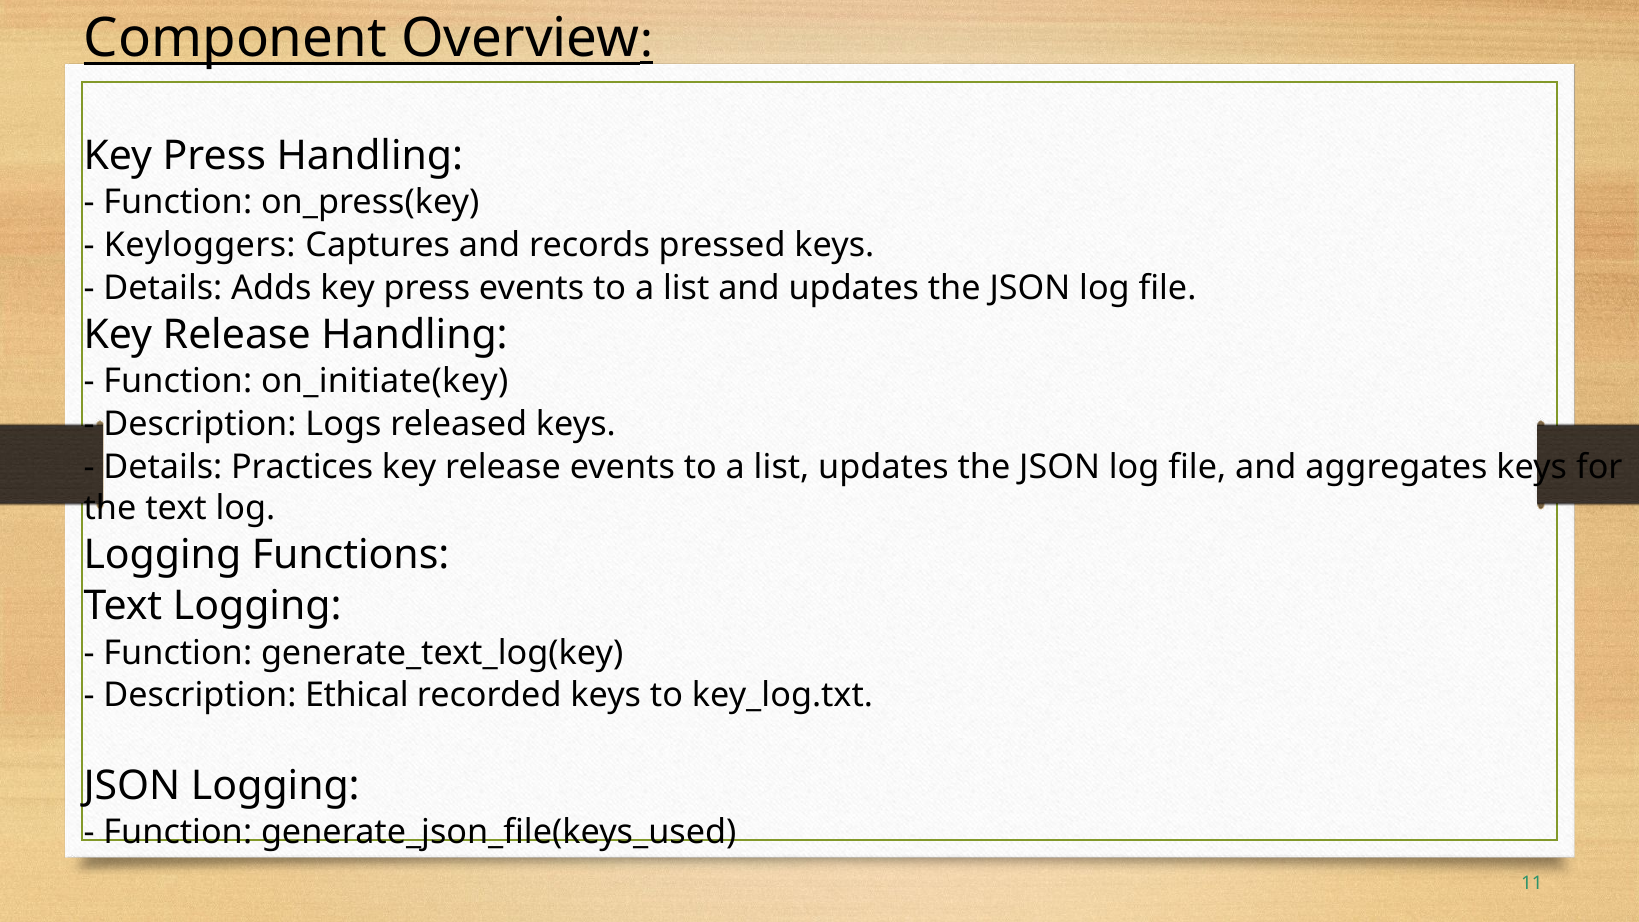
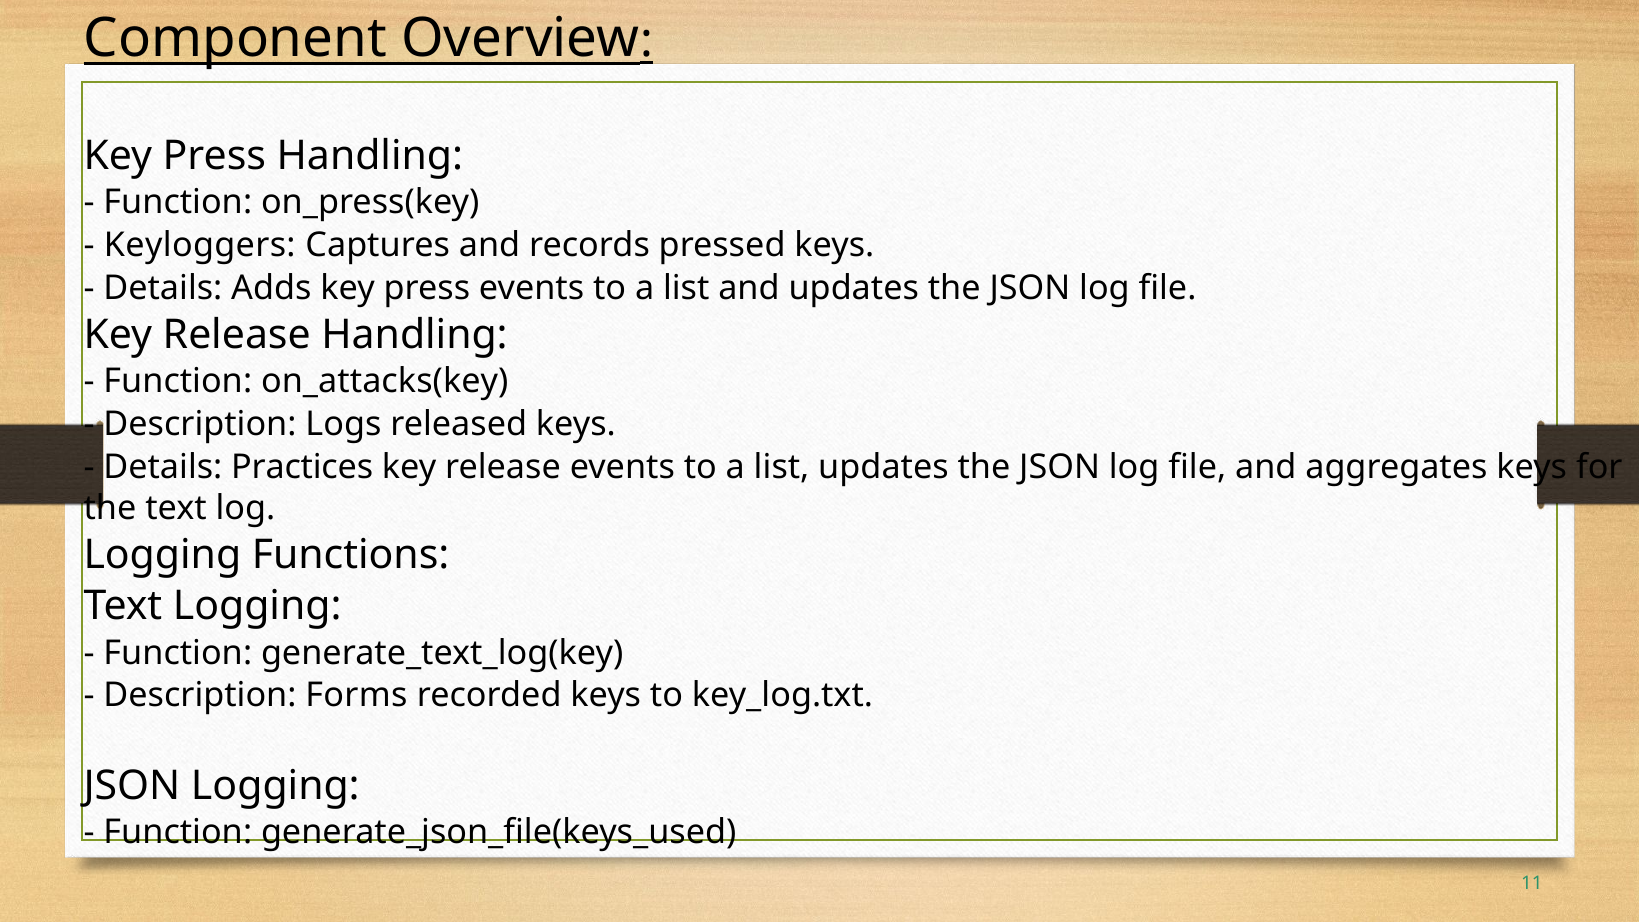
on_initiate(key: on_initiate(key -> on_attacks(key
Ethical: Ethical -> Forms
